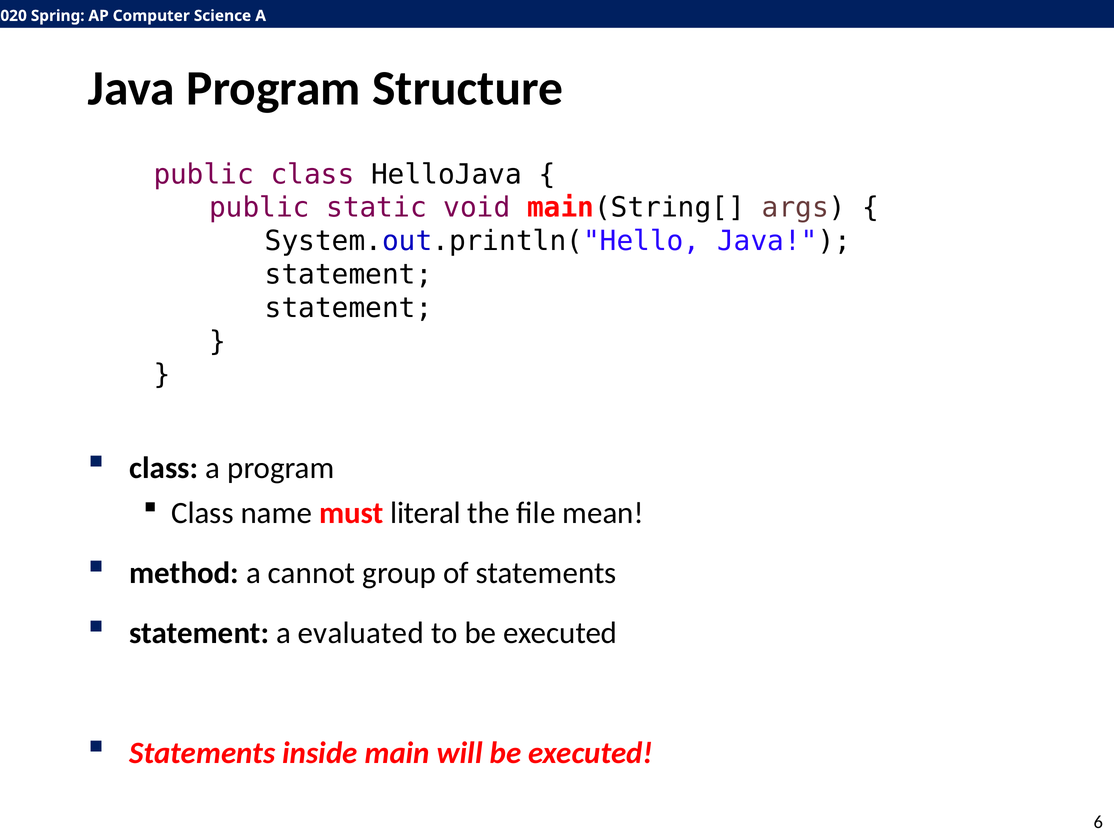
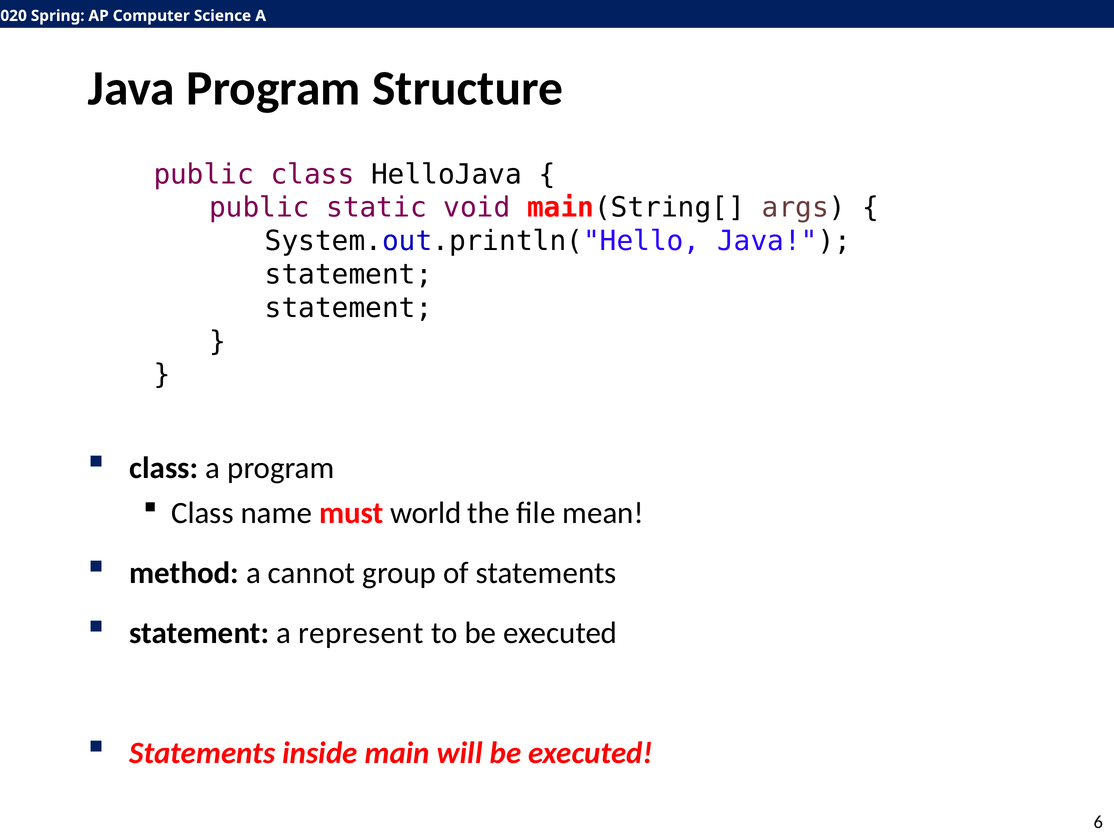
literal: literal -> world
evaluated: evaluated -> represent
